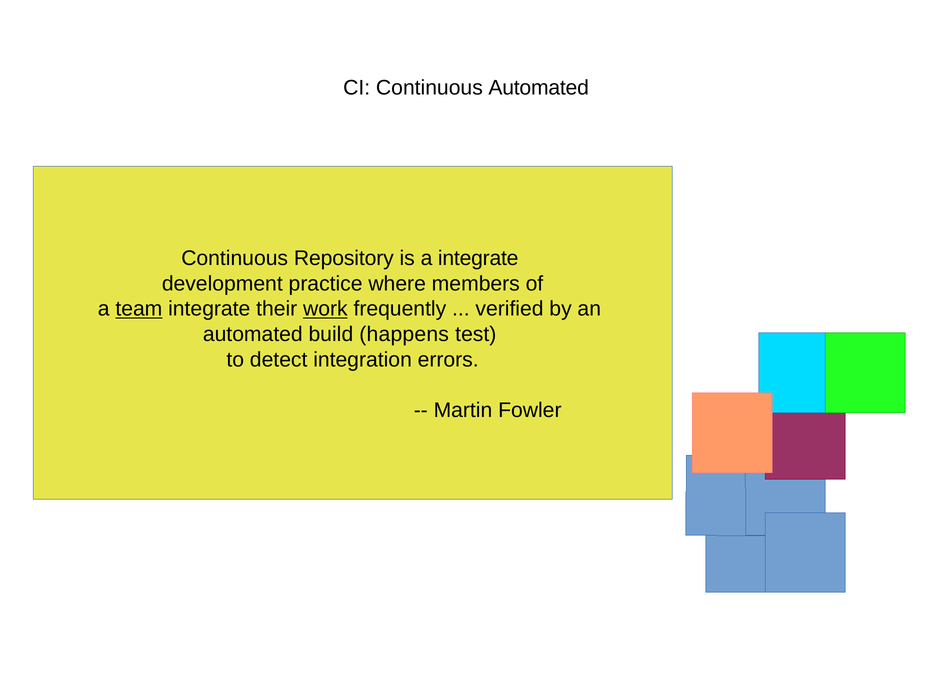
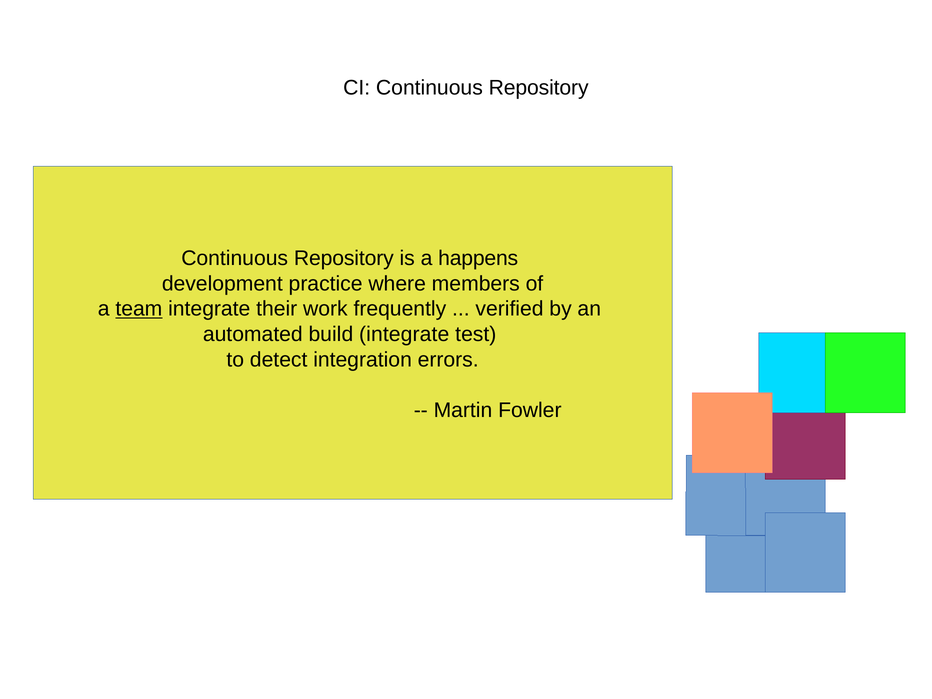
CI Continuous Automated: Automated -> Repository
a integrate: integrate -> happens
work underline: present -> none
build happens: happens -> integrate
